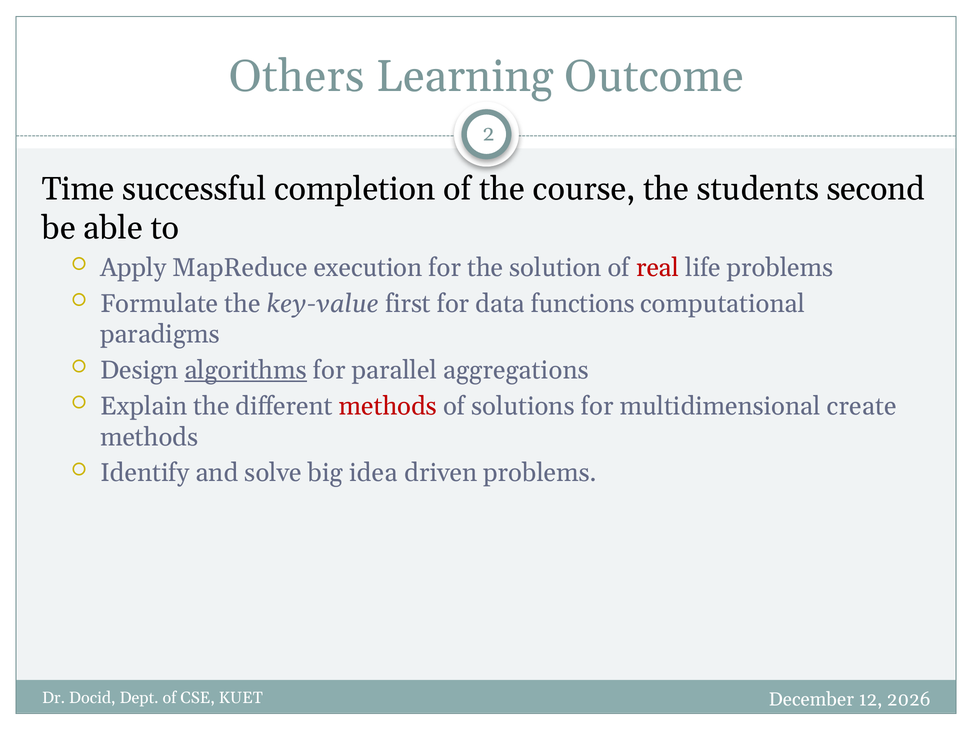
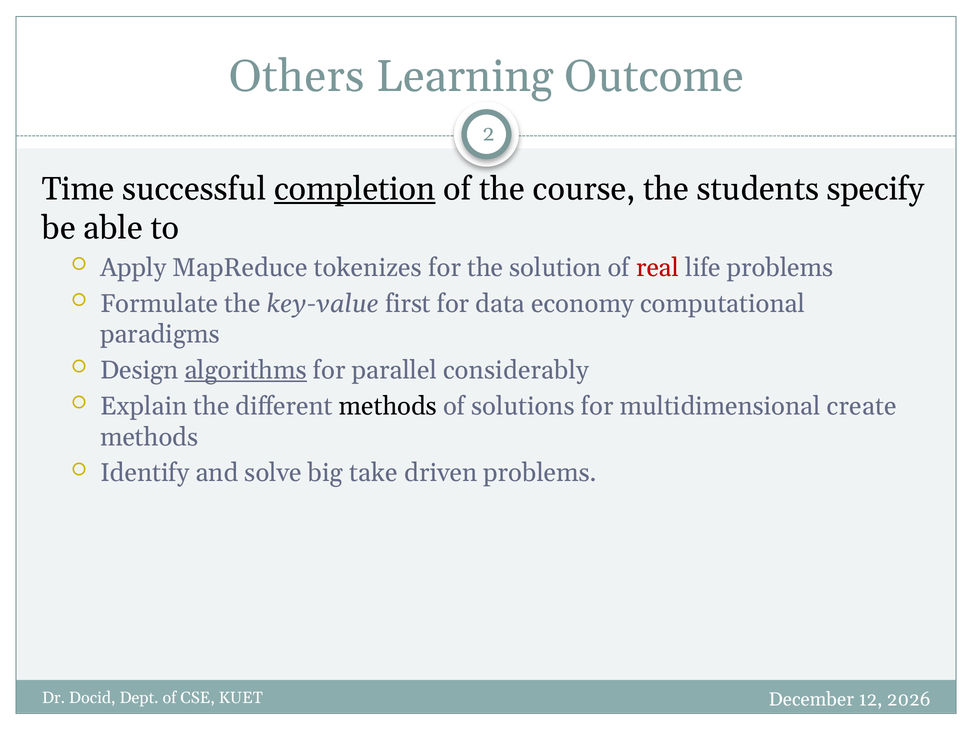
completion underline: none -> present
second: second -> specify
execution: execution -> tokenizes
functions: functions -> economy
aggregations: aggregations -> considerably
methods at (388, 406) colour: red -> black
idea: idea -> take
